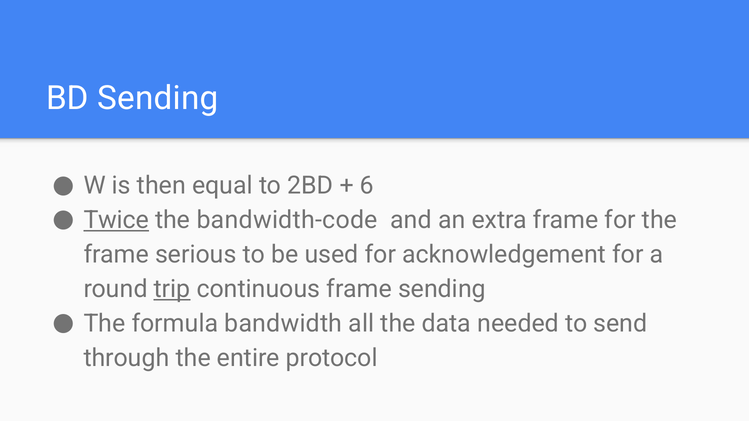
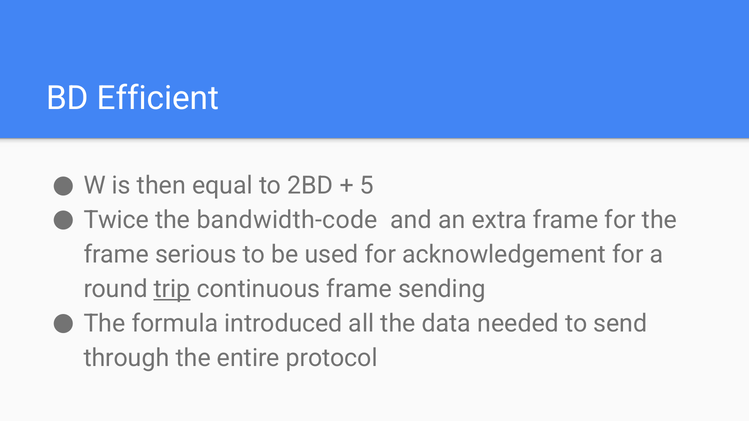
BD Sending: Sending -> Efficient
6: 6 -> 5
Twice underline: present -> none
bandwidth: bandwidth -> introduced
